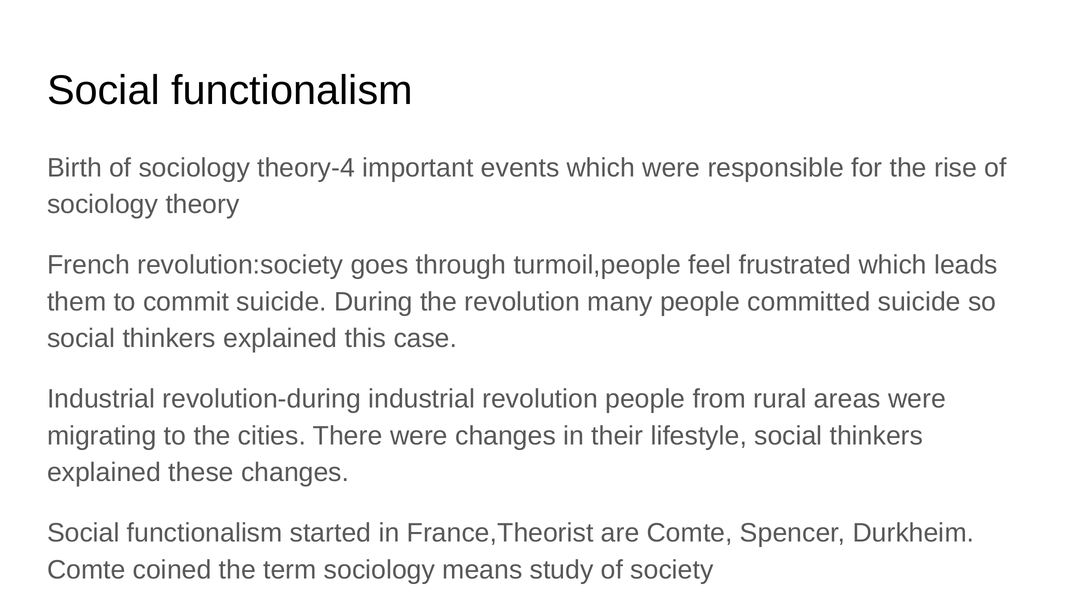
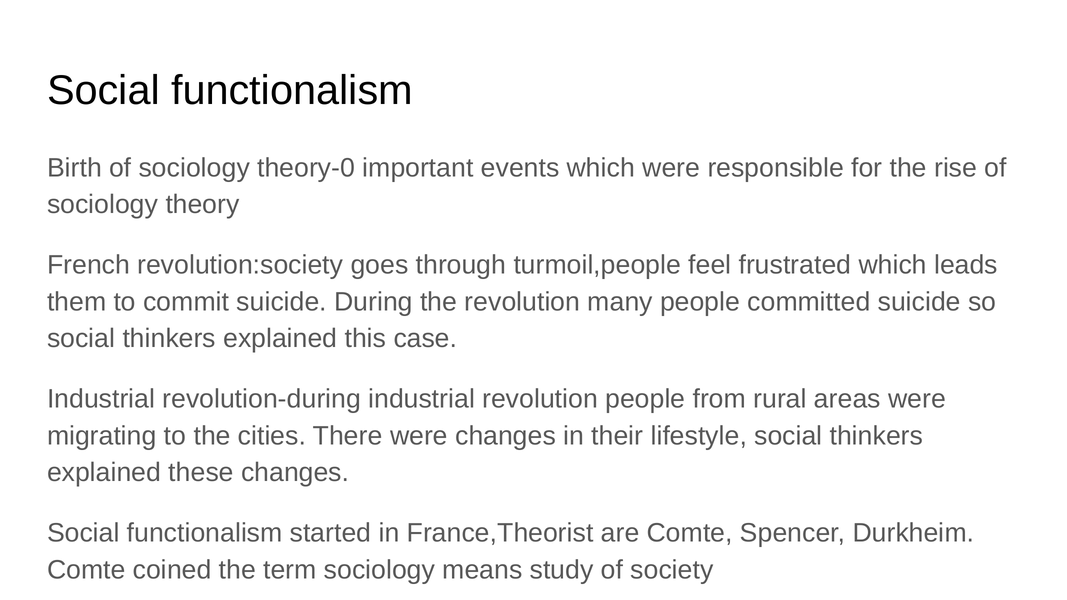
theory-4: theory-4 -> theory-0
